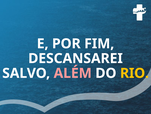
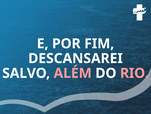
RIO colour: yellow -> pink
